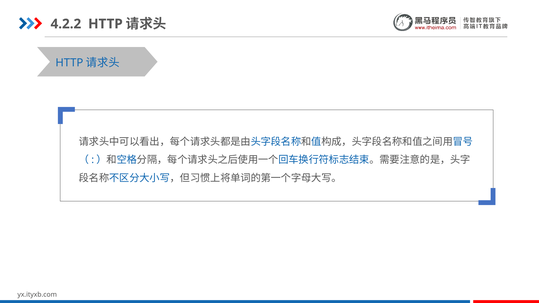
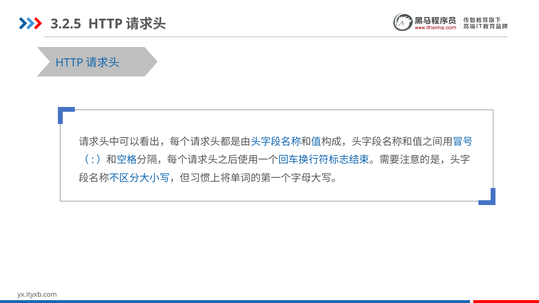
4.2.2: 4.2.2 -> 3.2.5
